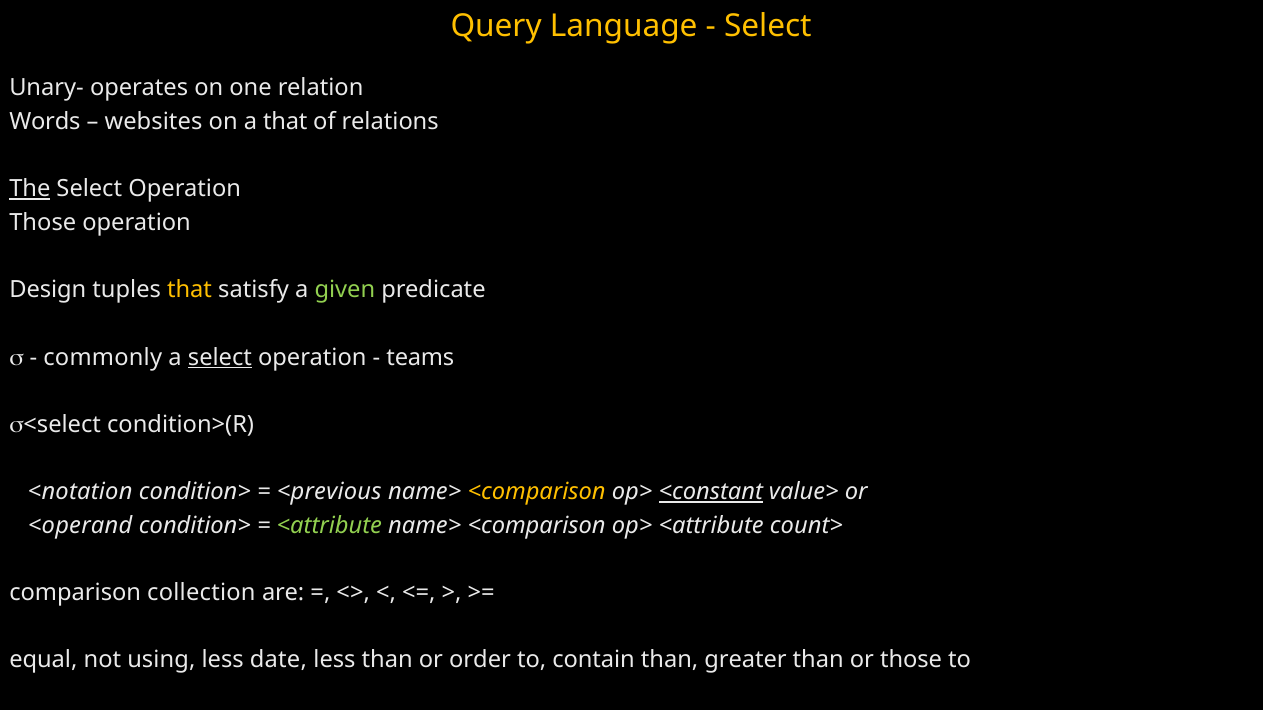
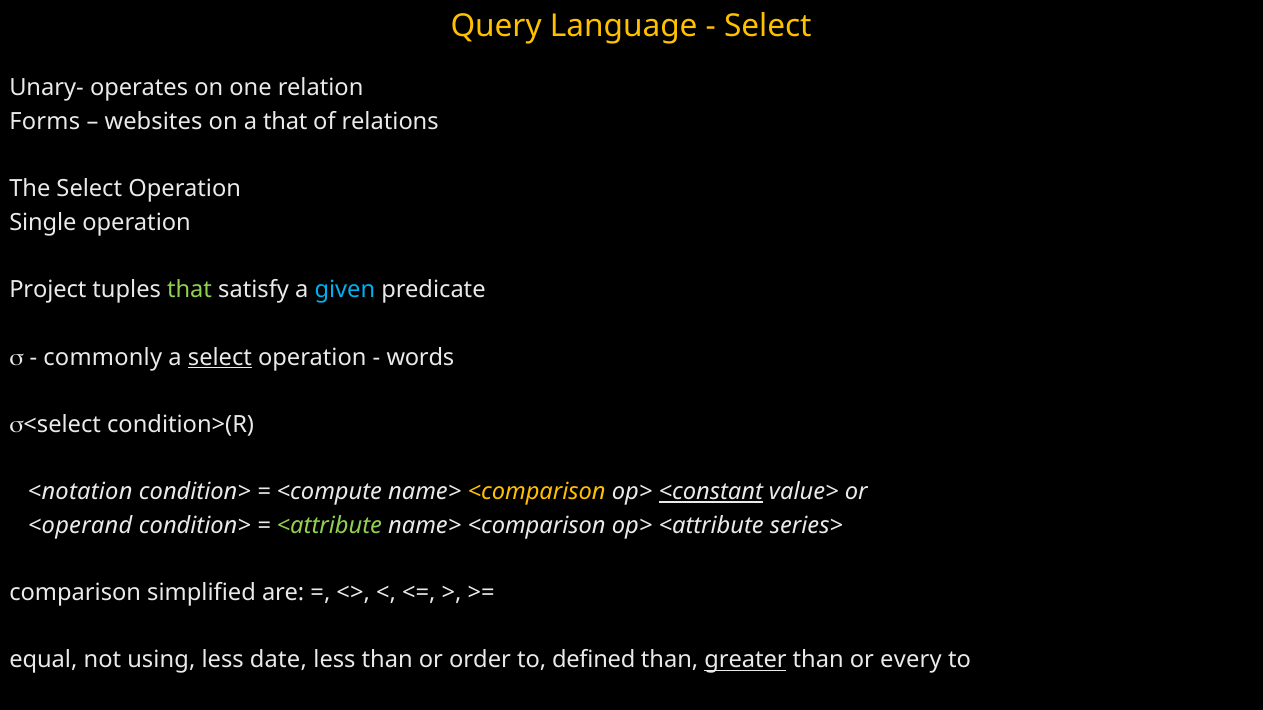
Words: Words -> Forms
The underline: present -> none
Those at (43, 223): Those -> Single
Design: Design -> Project
that at (190, 290) colour: yellow -> light green
given colour: light green -> light blue
teams: teams -> words
<previous: <previous -> <compute
count>: count> -> series>
collection: collection -> simplified
contain: contain -> defined
greater underline: none -> present
or those: those -> every
